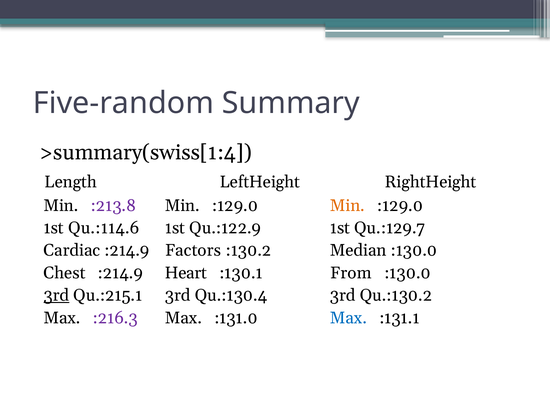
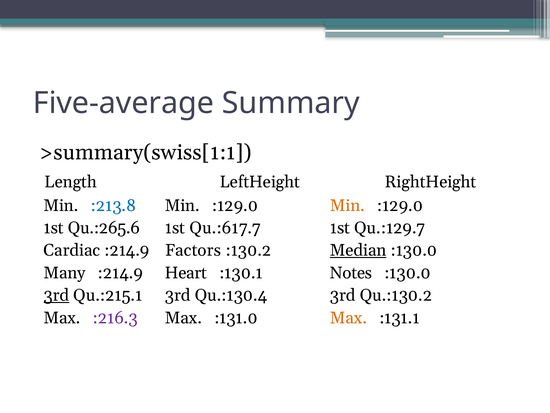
Five-random: Five-random -> Five-average
>summary(swiss[1:4: >summary(swiss[1:4 -> >summary(swiss[1:1
:213.8 colour: purple -> blue
Qu.:114.6: Qu.:114.6 -> Qu.:265.6
Qu.:122.9: Qu.:122.9 -> Qu.:617.7
Median underline: none -> present
Chest: Chest -> Many
From: From -> Notes
Max at (348, 317) colour: blue -> orange
